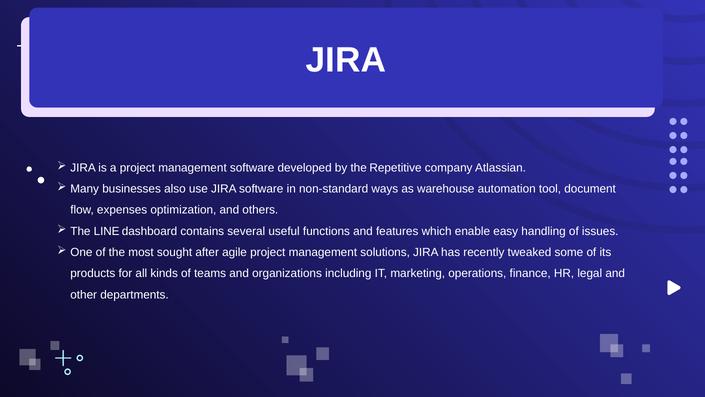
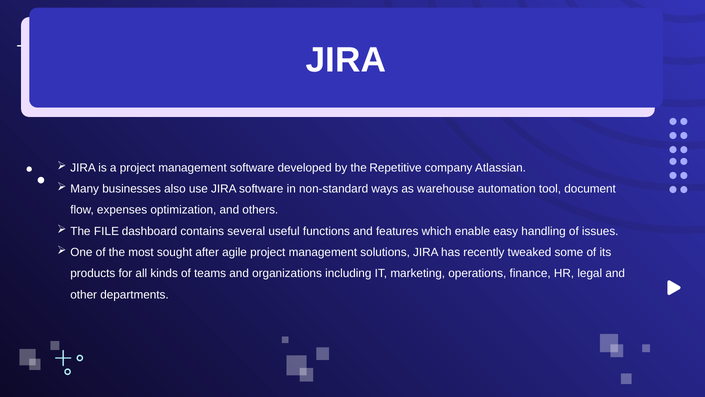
LINE: LINE -> FILE
